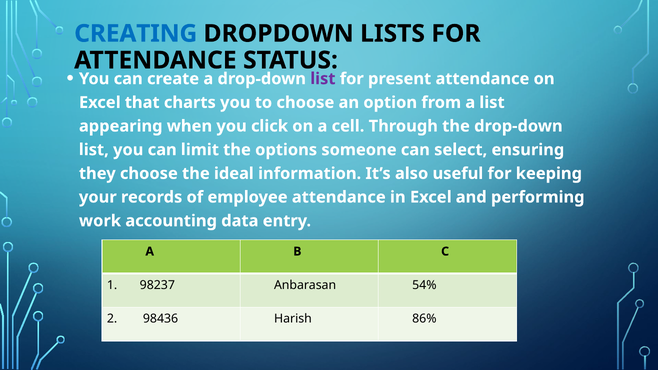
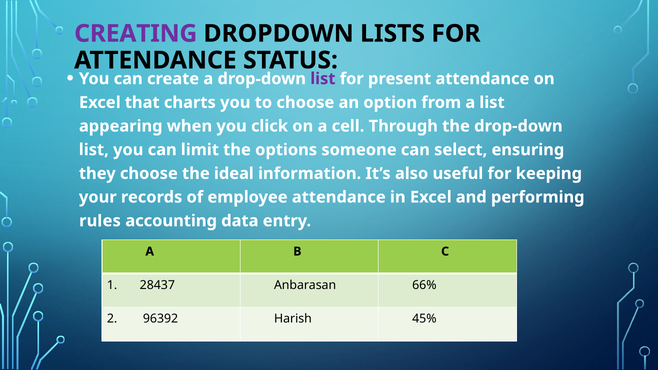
CREATING colour: blue -> purple
work: work -> rules
98237: 98237 -> 28437
54%: 54% -> 66%
98436: 98436 -> 96392
86%: 86% -> 45%
